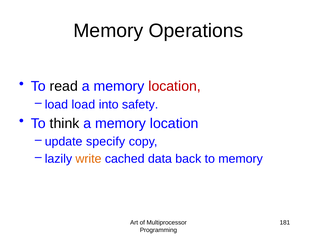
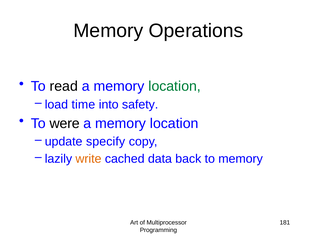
location at (175, 86) colour: red -> green
load load: load -> time
think: think -> were
